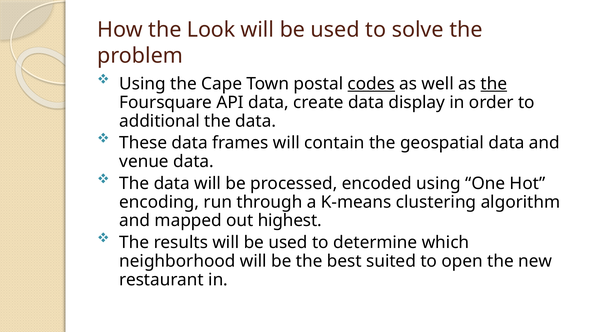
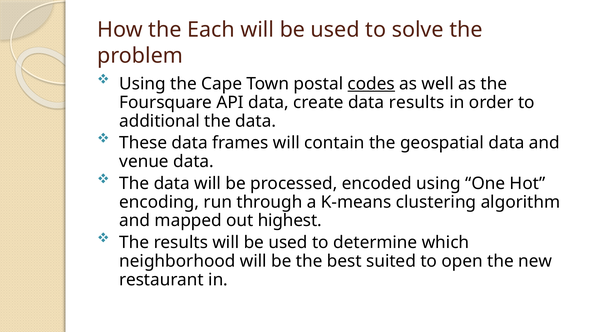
Look: Look -> Each
the at (494, 84) underline: present -> none
data display: display -> results
